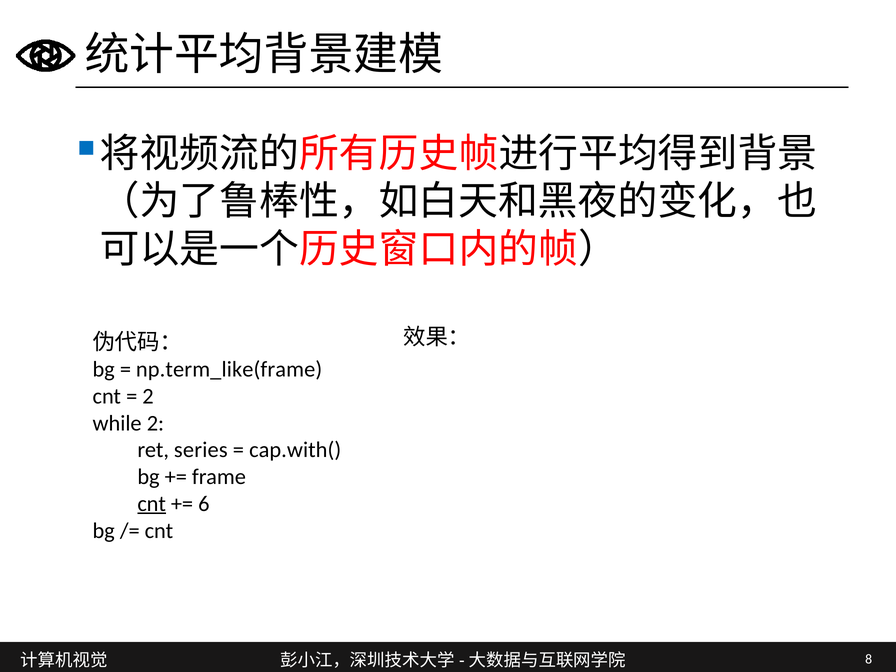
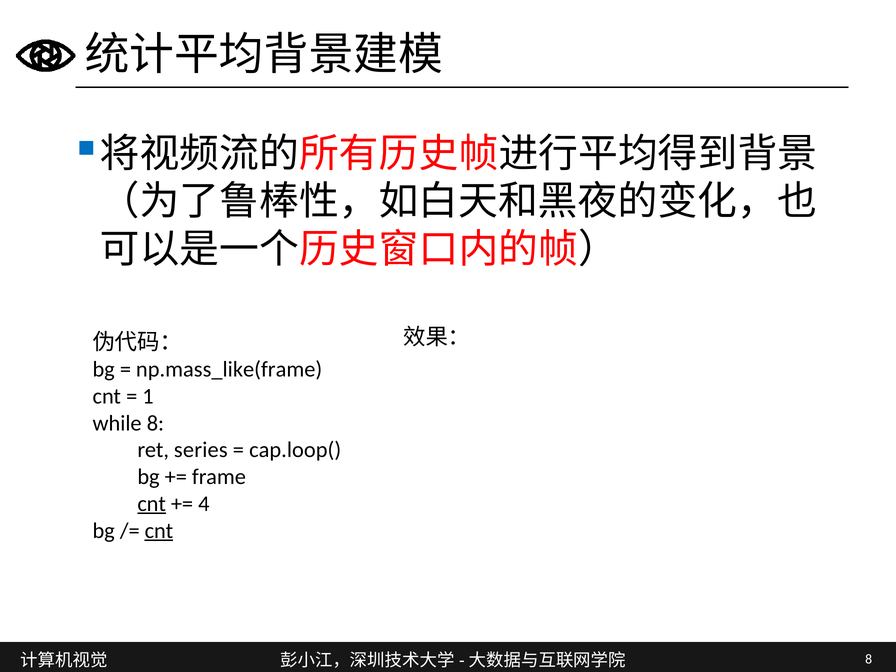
np.term_like(frame: np.term_like(frame -> np.mass_like(frame
2 at (148, 396): 2 -> 1
while 2: 2 -> 8
cap.with(: cap.with( -> cap.loop(
6: 6 -> 4
cnt at (159, 531) underline: none -> present
